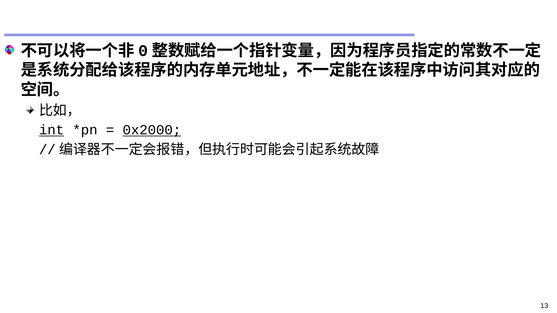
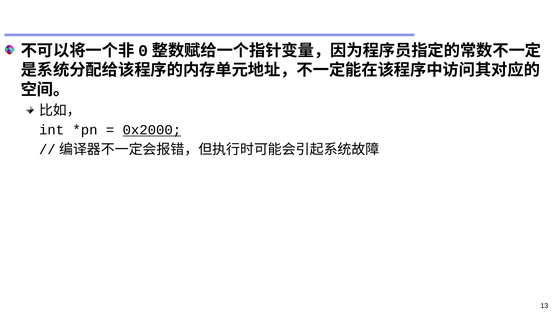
int underline: present -> none
